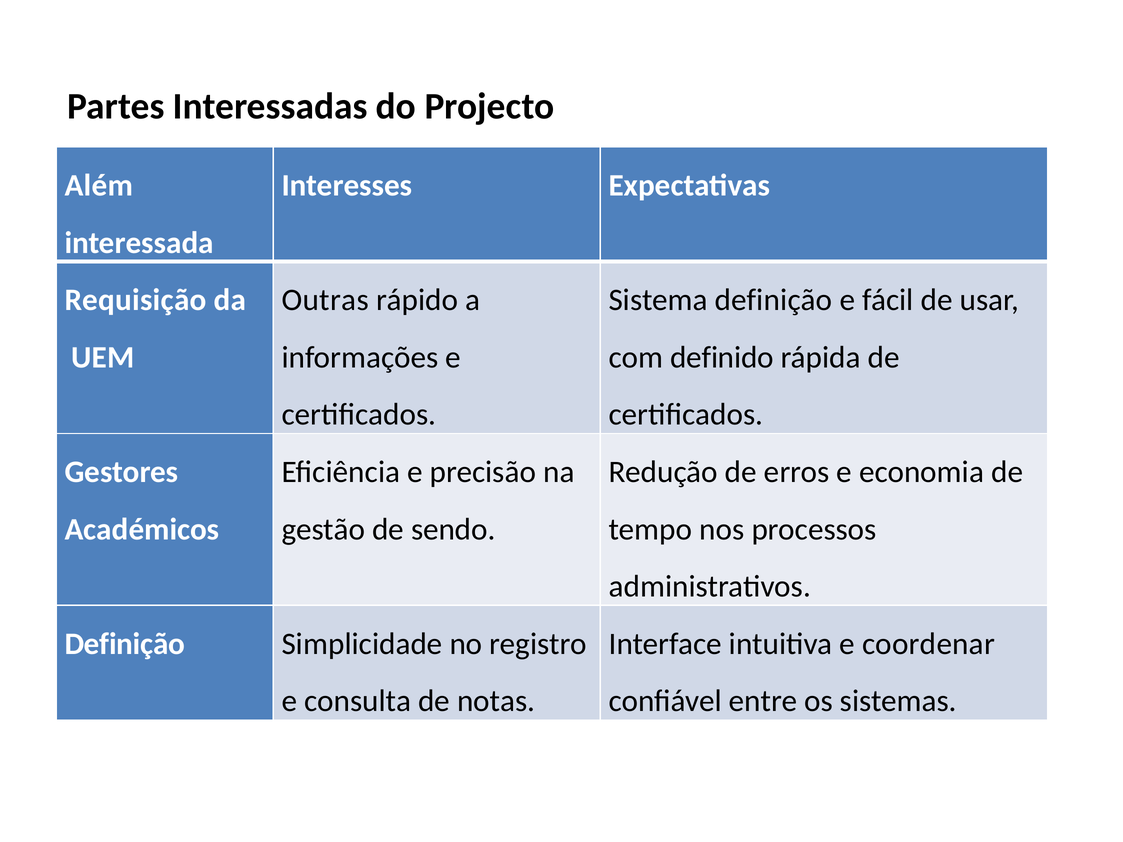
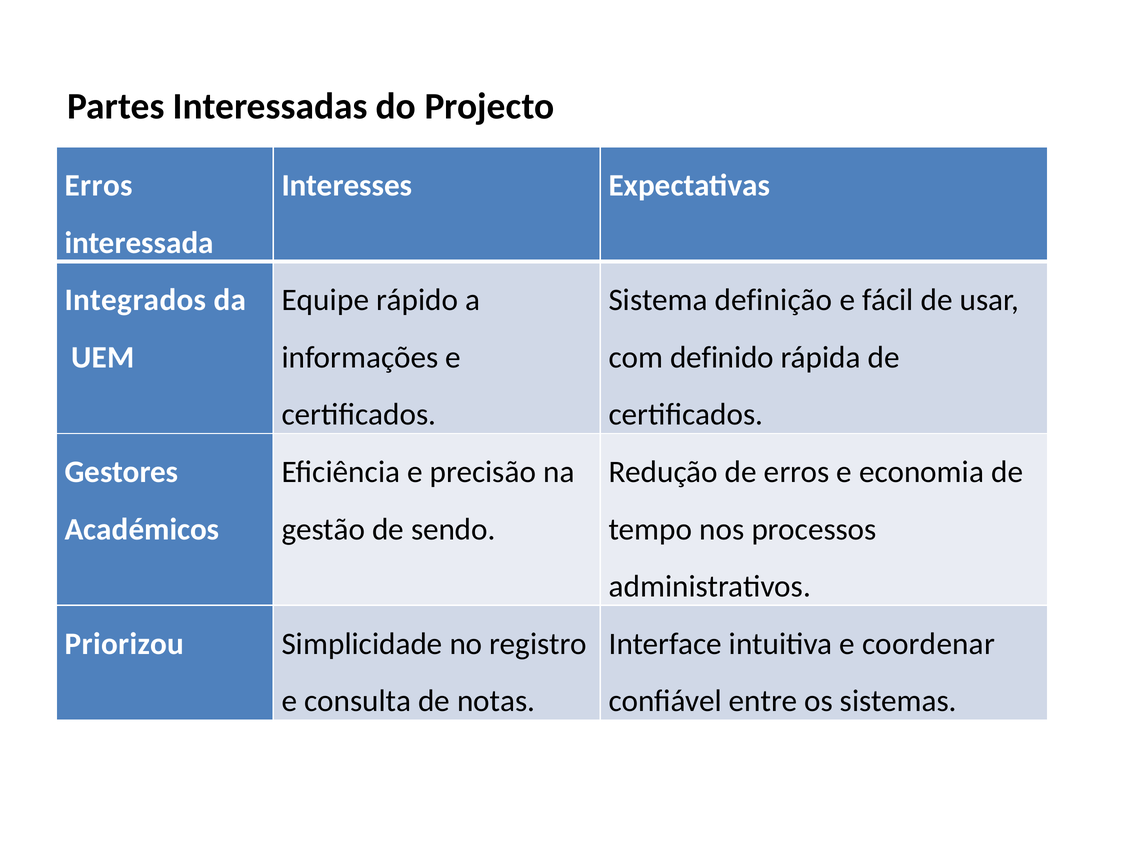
Além at (99, 186): Além -> Erros
Requisição: Requisição -> Integrados
Outras: Outras -> Equipe
Definição at (125, 644): Definição -> Priorizou
